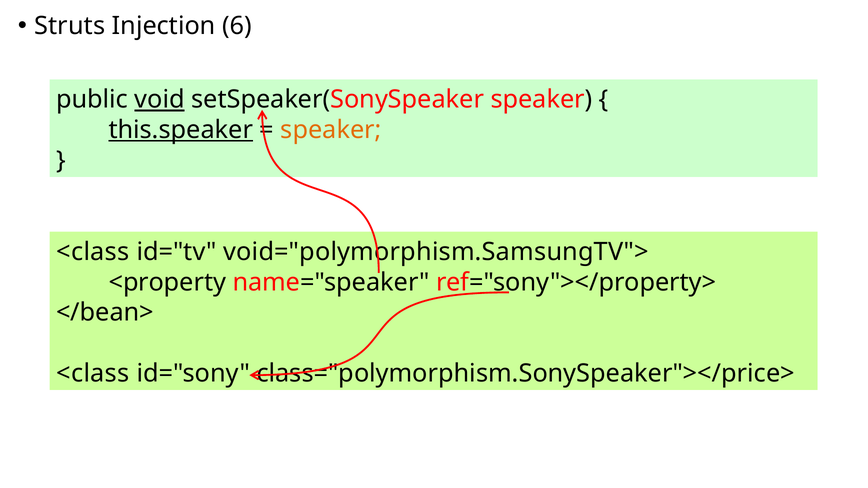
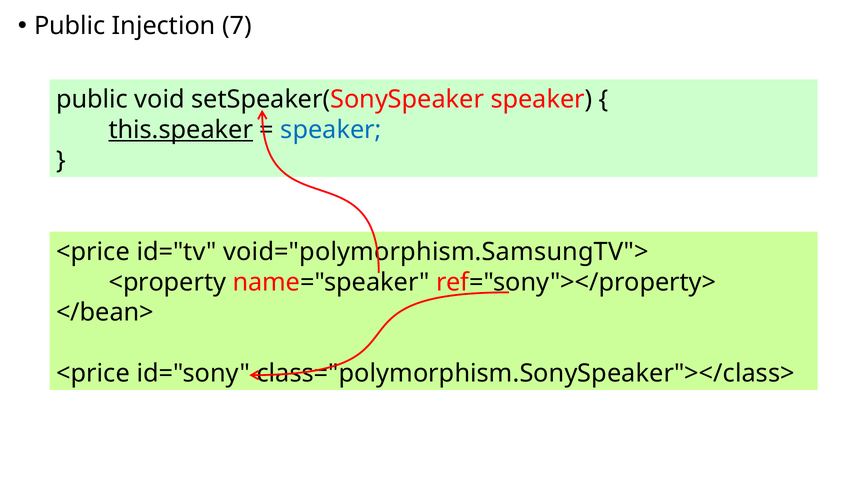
Struts at (70, 26): Struts -> Public
6: 6 -> 7
void underline: present -> none
speaker at (331, 130) colour: orange -> blue
<class at (93, 252): <class -> <price
<class at (93, 374): <class -> <price
class="polymorphism.SonySpeaker"></price>: class="polymorphism.SonySpeaker"></price> -> class="polymorphism.SonySpeaker"></class>
